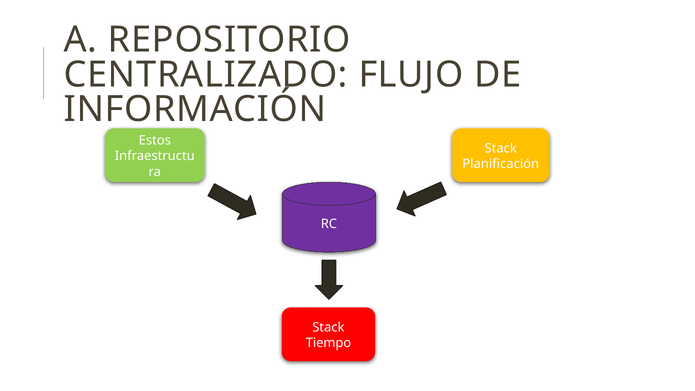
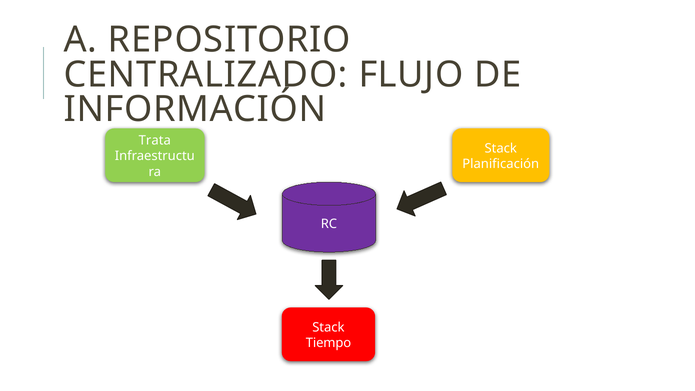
Estos: Estos -> Trata
